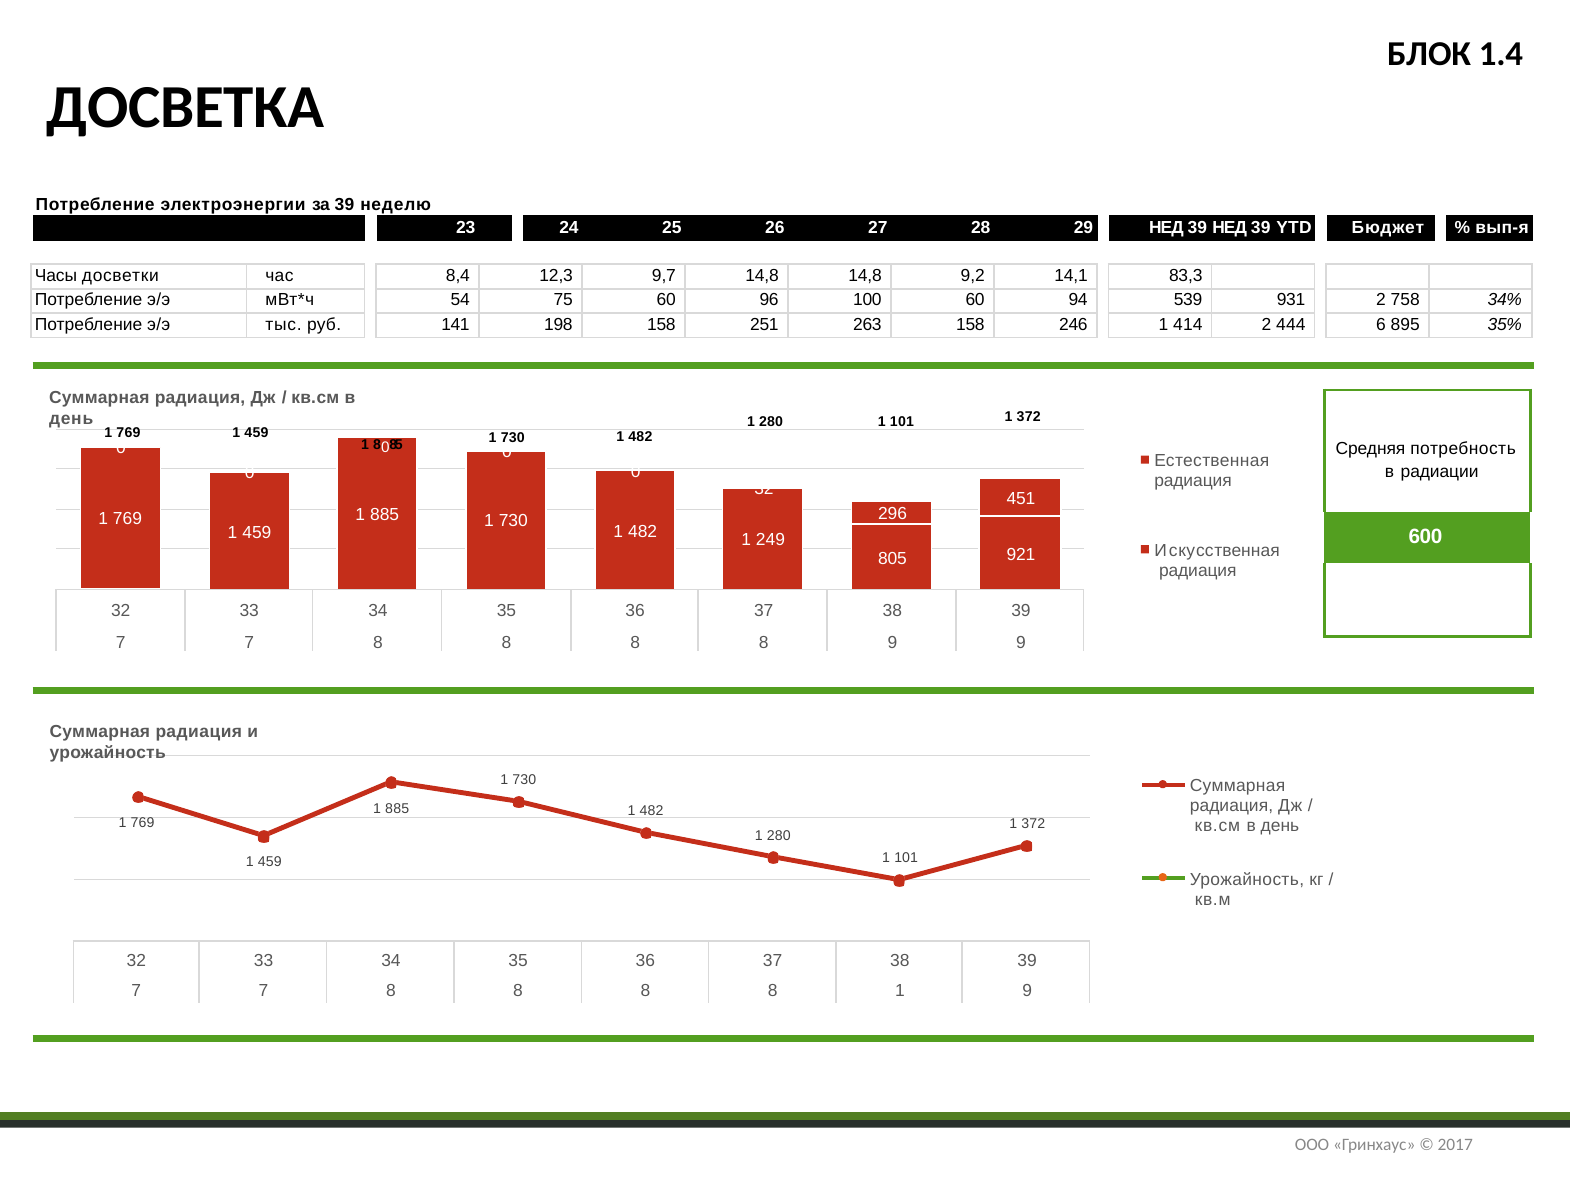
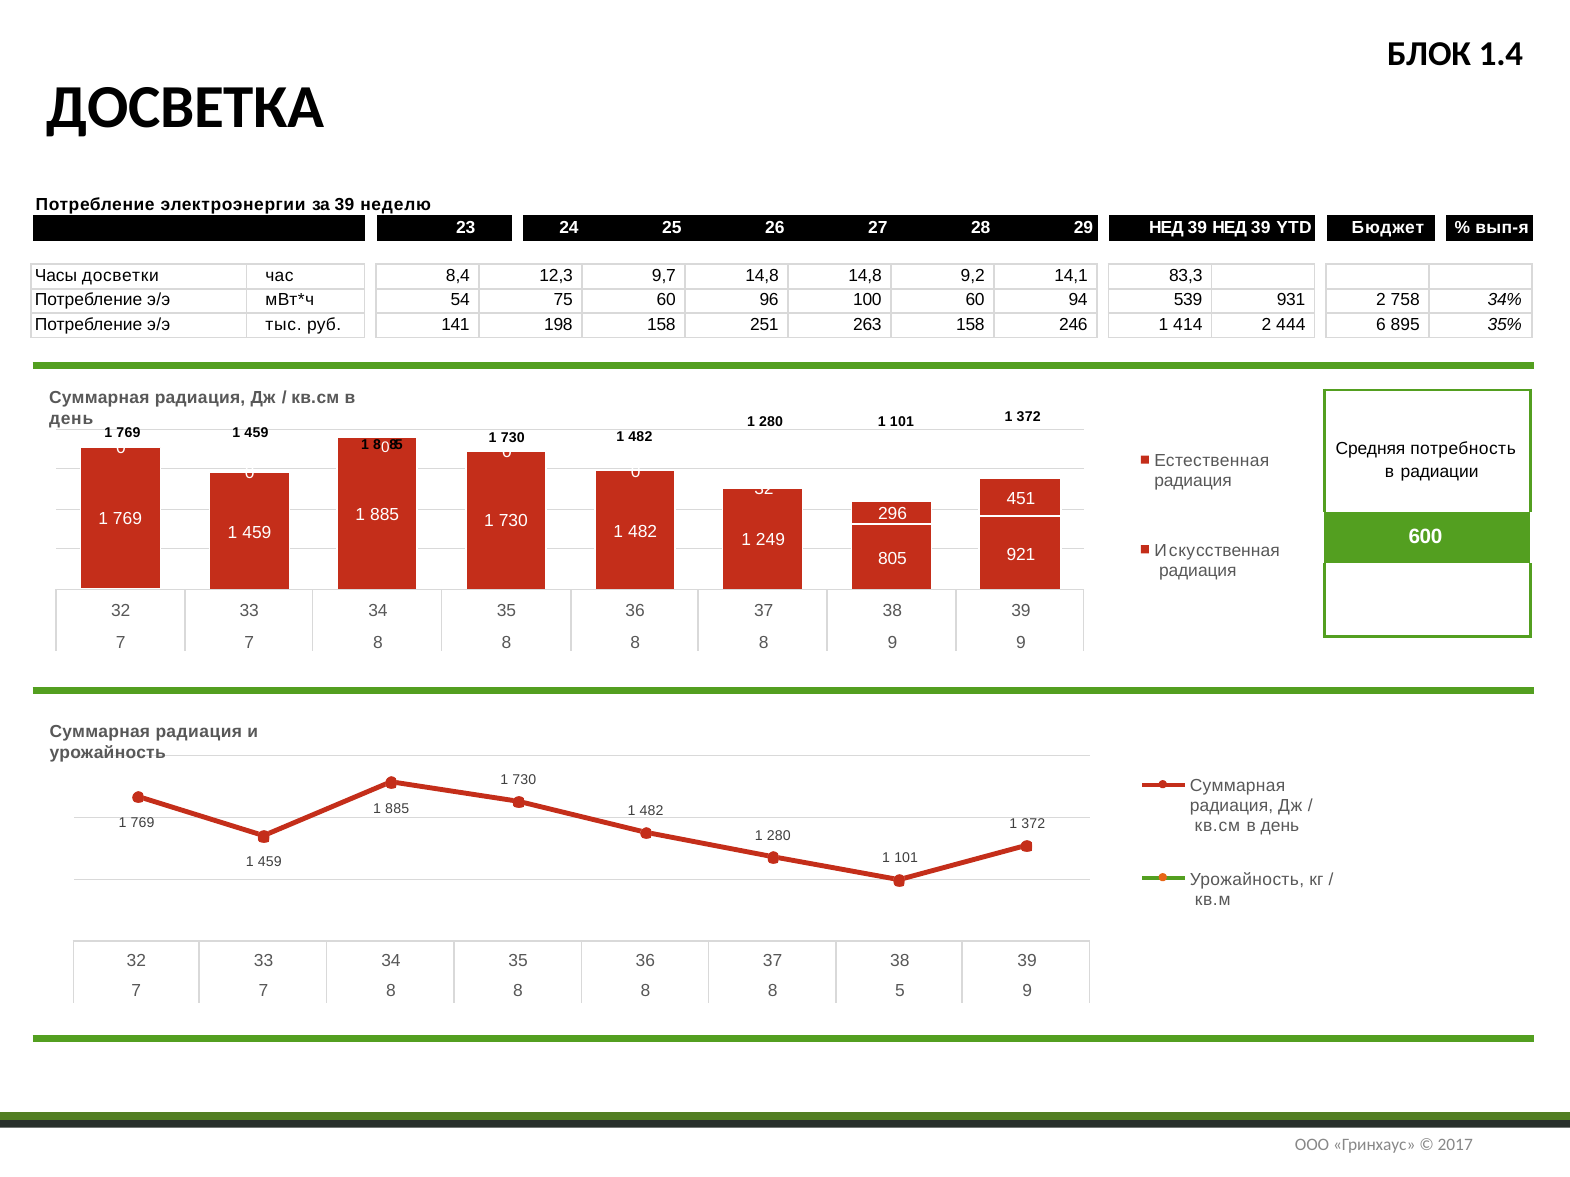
8 1: 1 -> 5
